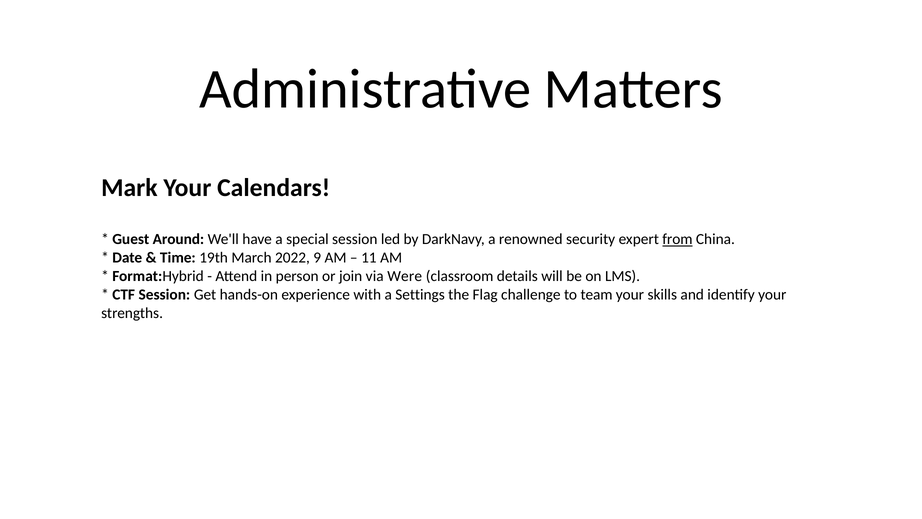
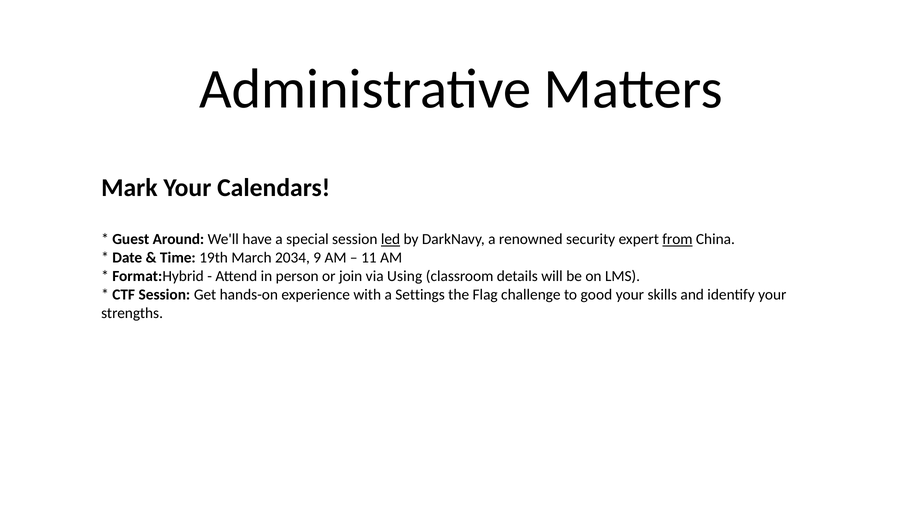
led underline: none -> present
2022: 2022 -> 2034
Were: Were -> Using
team: team -> good
